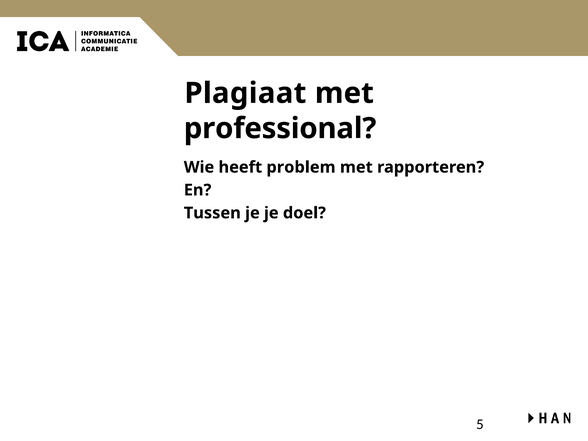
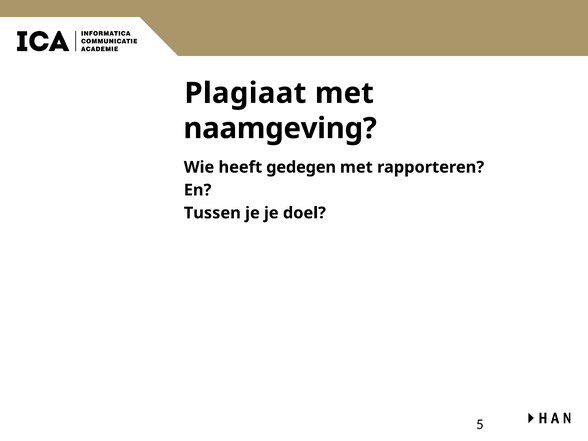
professional: professional -> naamgeving
problem: problem -> gedegen
